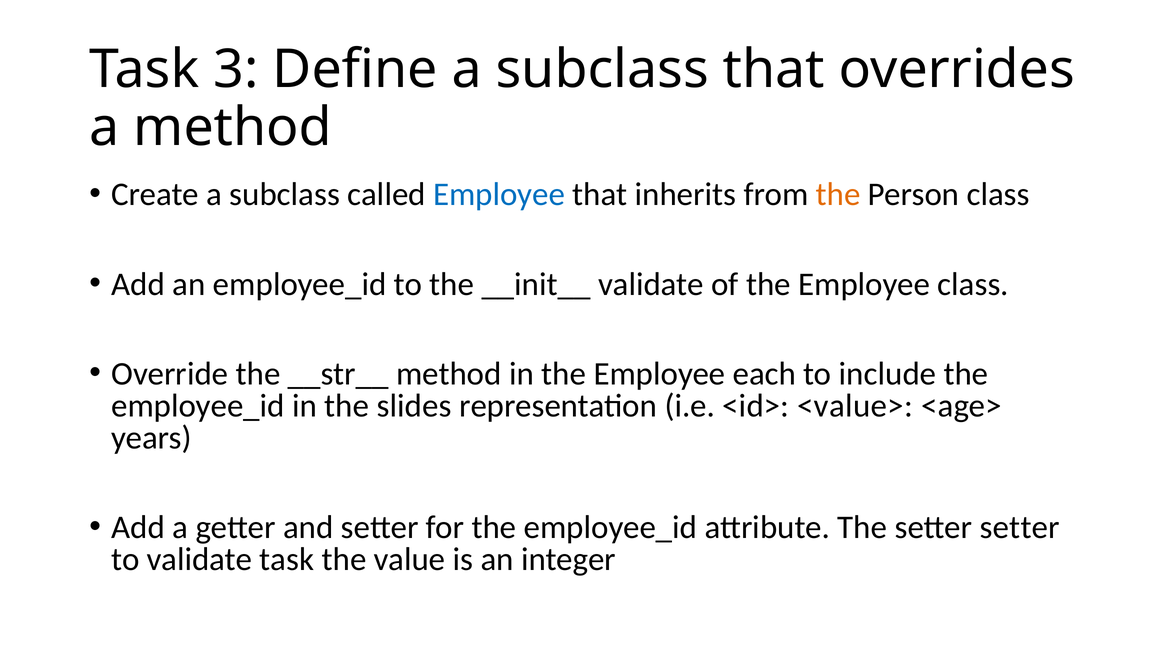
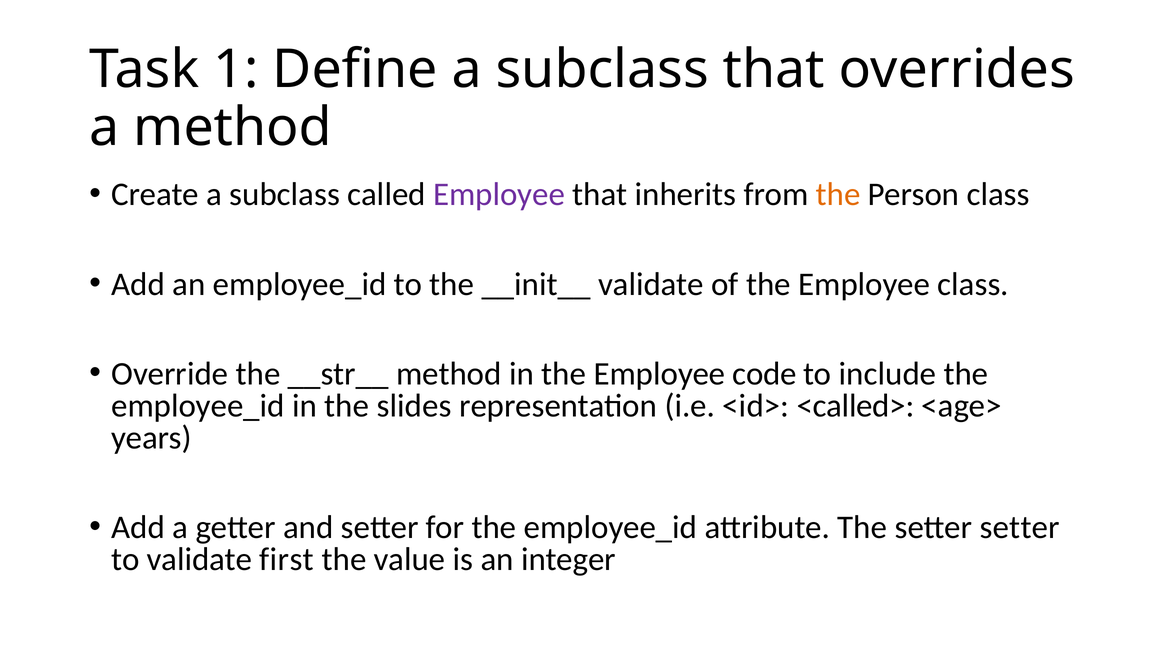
3: 3 -> 1
Employee at (499, 195) colour: blue -> purple
each: each -> code
<value>: <value> -> <called>
validate task: task -> first
